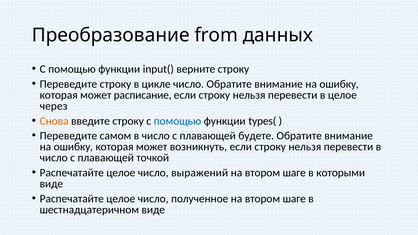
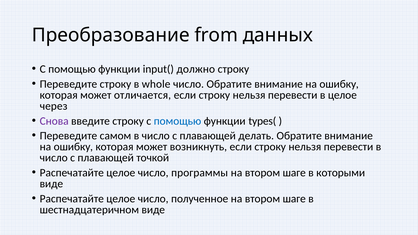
верните: верните -> должно
цикле: цикле -> whole
расписание: расписание -> отличается
Снова colour: orange -> purple
будете: будете -> делать
выражений: выражений -> программы
